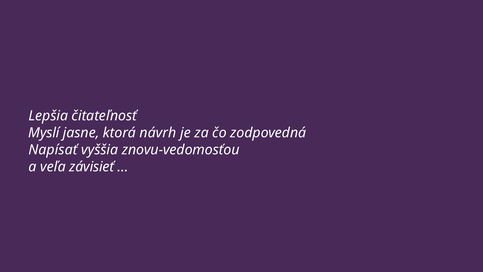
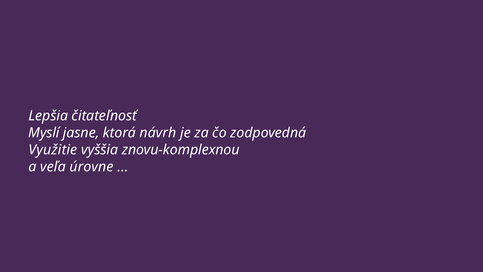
Napísať: Napísať -> Využitie
znovu-vedomosťou: znovu-vedomosťou -> znovu-komplexnou
závisieť: závisieť -> úrovne
